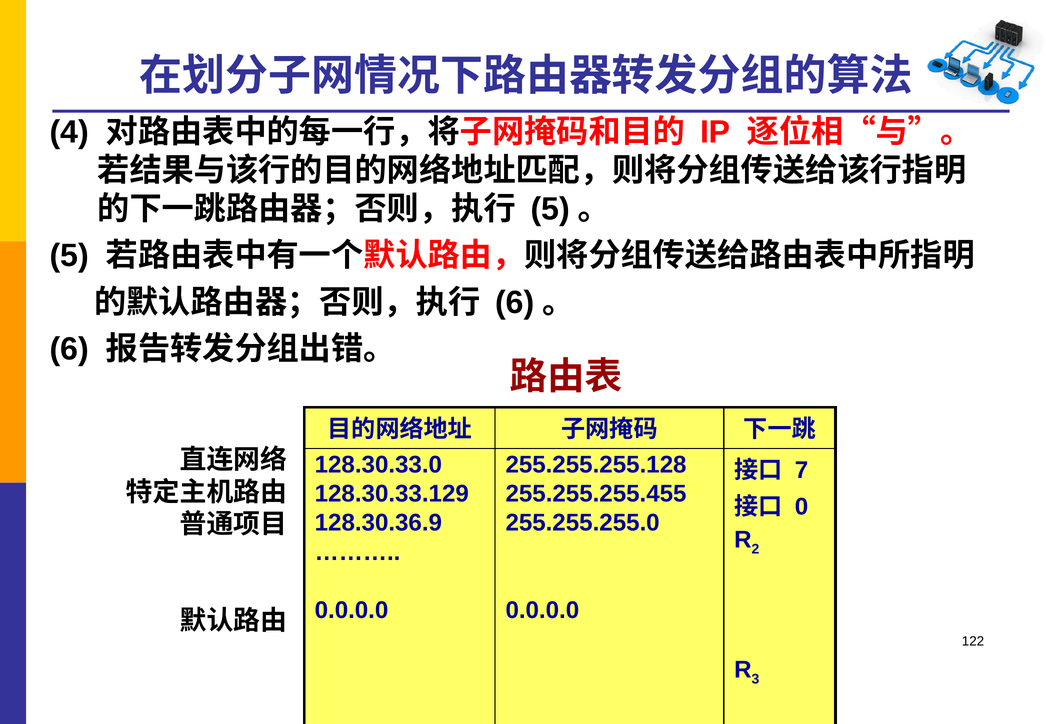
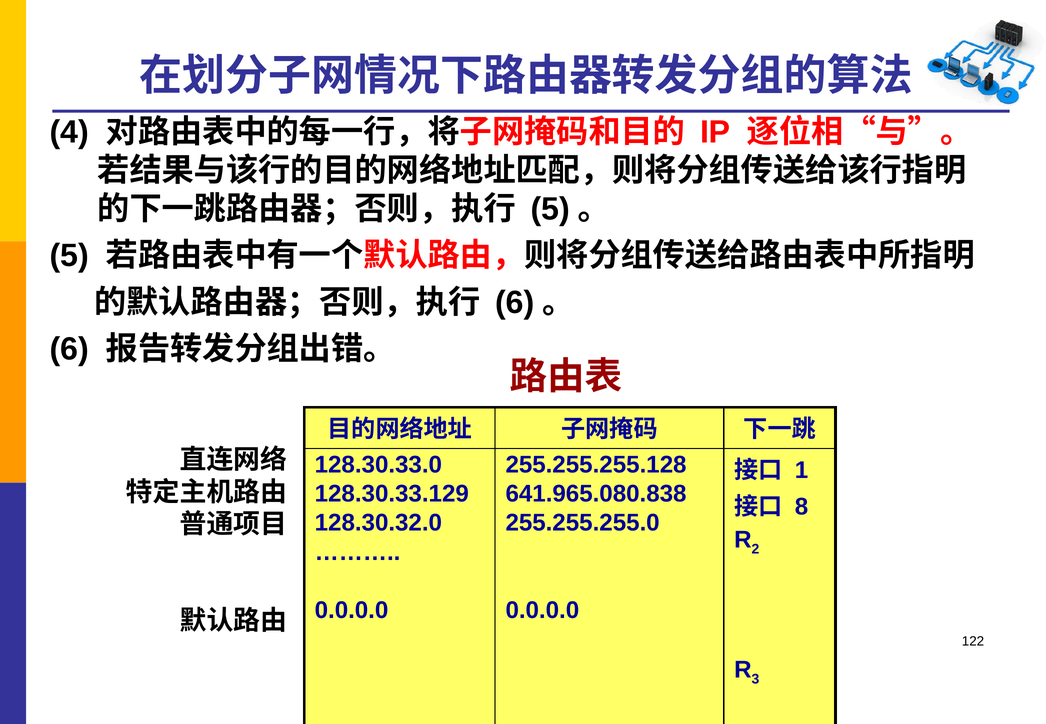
7: 7 -> 1
255.255.255.455: 255.255.255.455 -> 641.965.080.838
0: 0 -> 8
128.30.36.9: 128.30.36.9 -> 128.30.32.0
